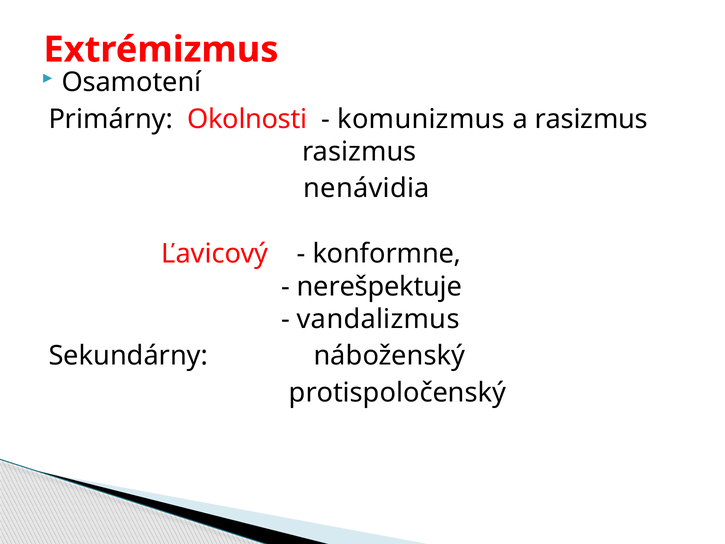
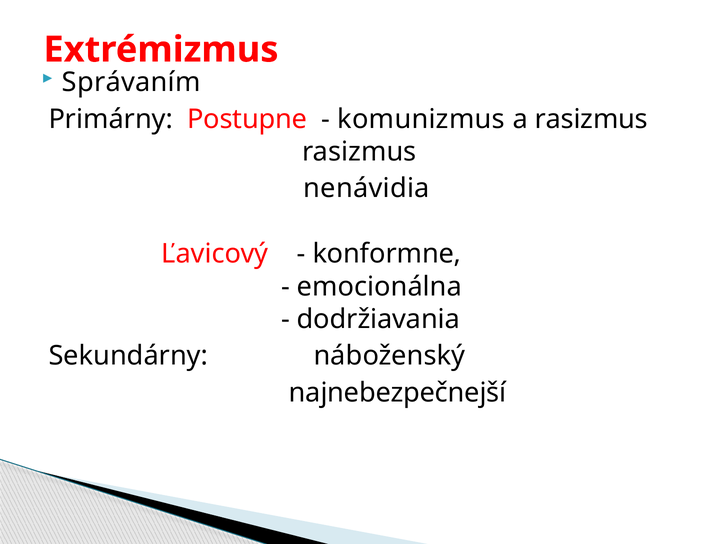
Osamotení: Osamotení -> Správaním
Okolnosti: Okolnosti -> Postupne
nerešpektuje: nerešpektuje -> emocionálna
vandalizmus: vandalizmus -> dodržiavania
protispoločenský: protispoločenský -> najnebezpečnejší
